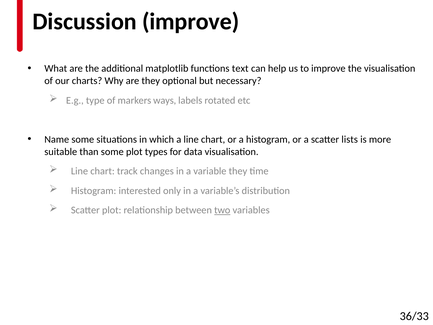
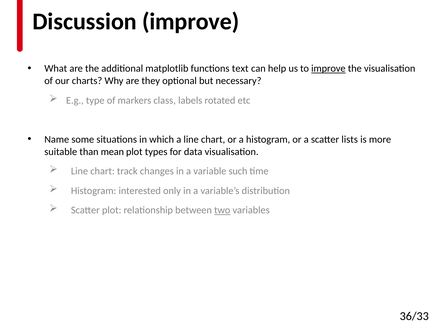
improve at (328, 69) underline: none -> present
ways: ways -> class
than some: some -> mean
variable they: they -> such
